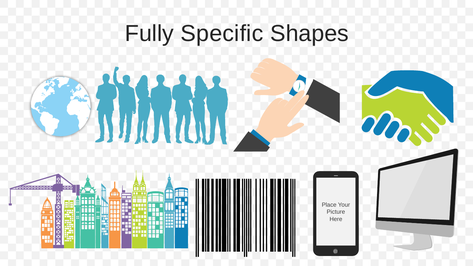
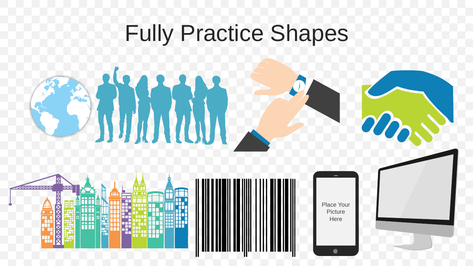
Specific: Specific -> Practice
